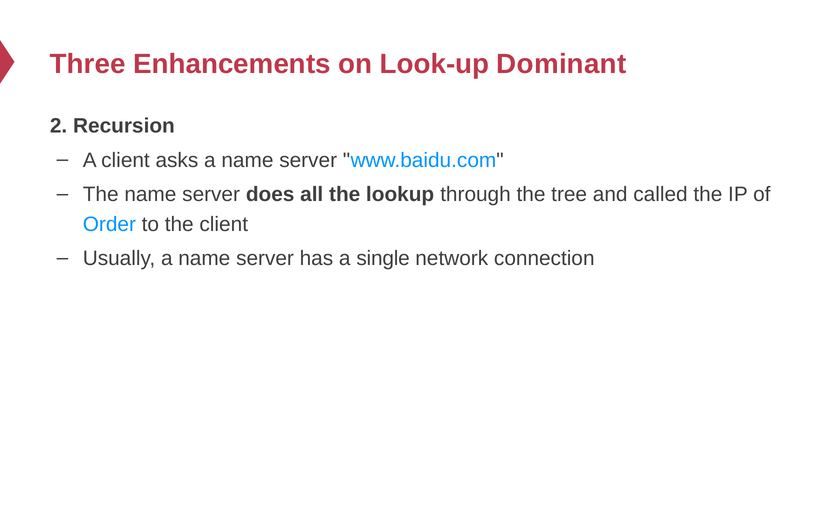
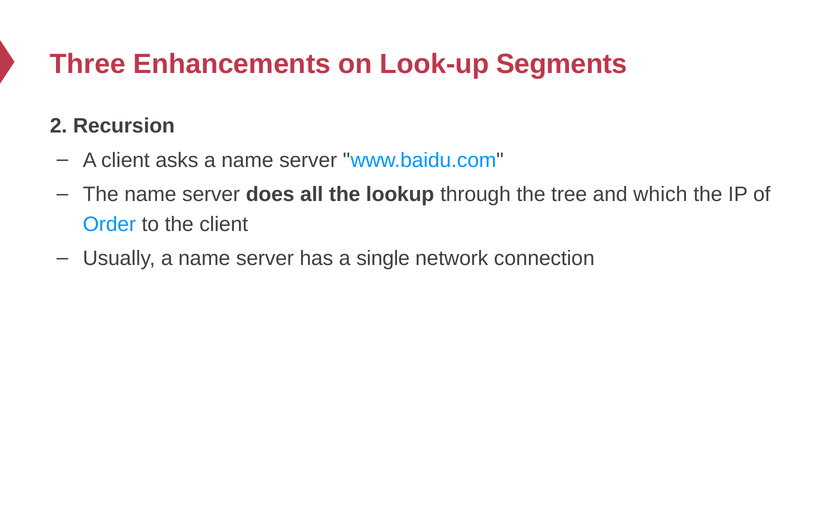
Dominant: Dominant -> Segments
called: called -> which
